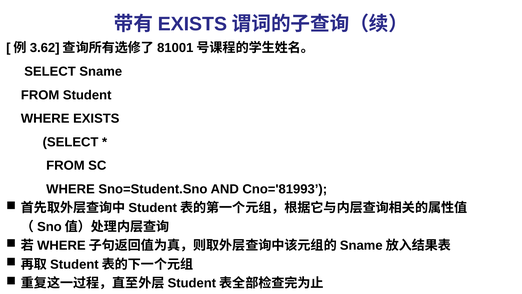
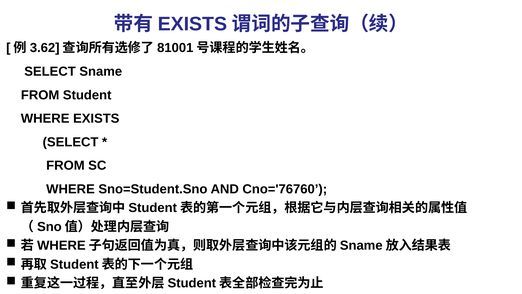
Cno='81993: Cno='81993 -> Cno='76760
